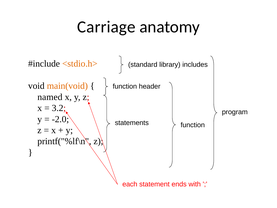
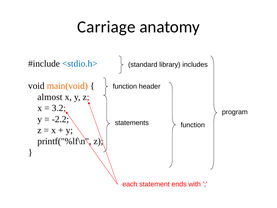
<stdio.h> colour: orange -> blue
named: named -> almost
-2.0: -2.0 -> -2.2
